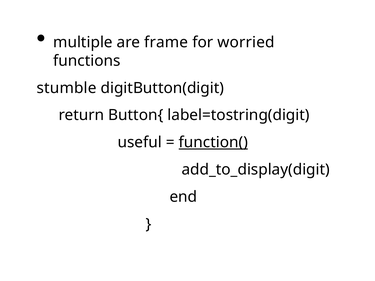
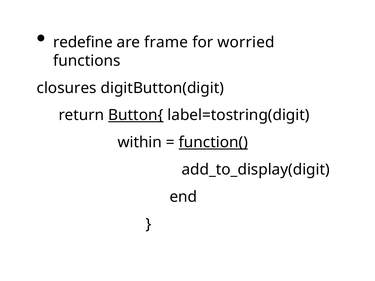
multiple: multiple -> redefine
stumble: stumble -> closures
Button{ underline: none -> present
useful: useful -> within
